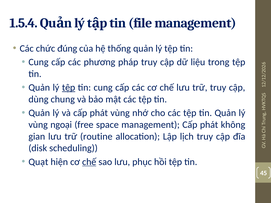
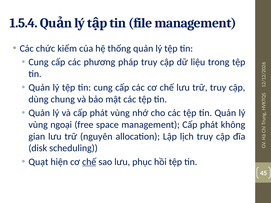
đúng: đúng -> kiểm
tệp at (69, 88) underline: present -> none
routine: routine -> nguyên
